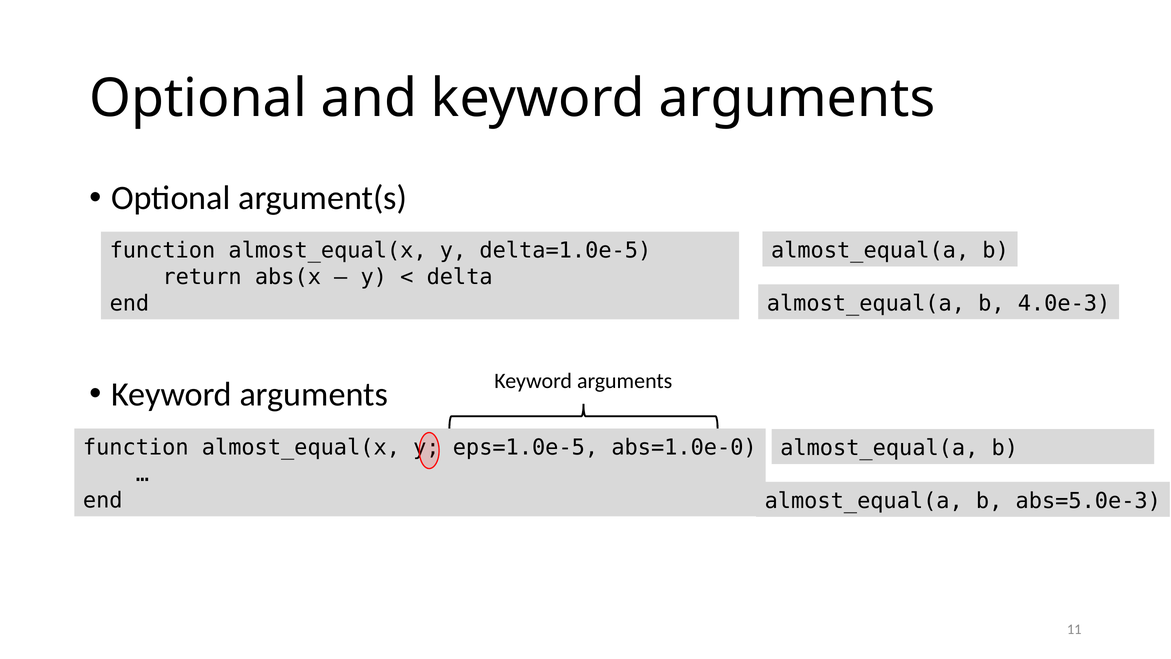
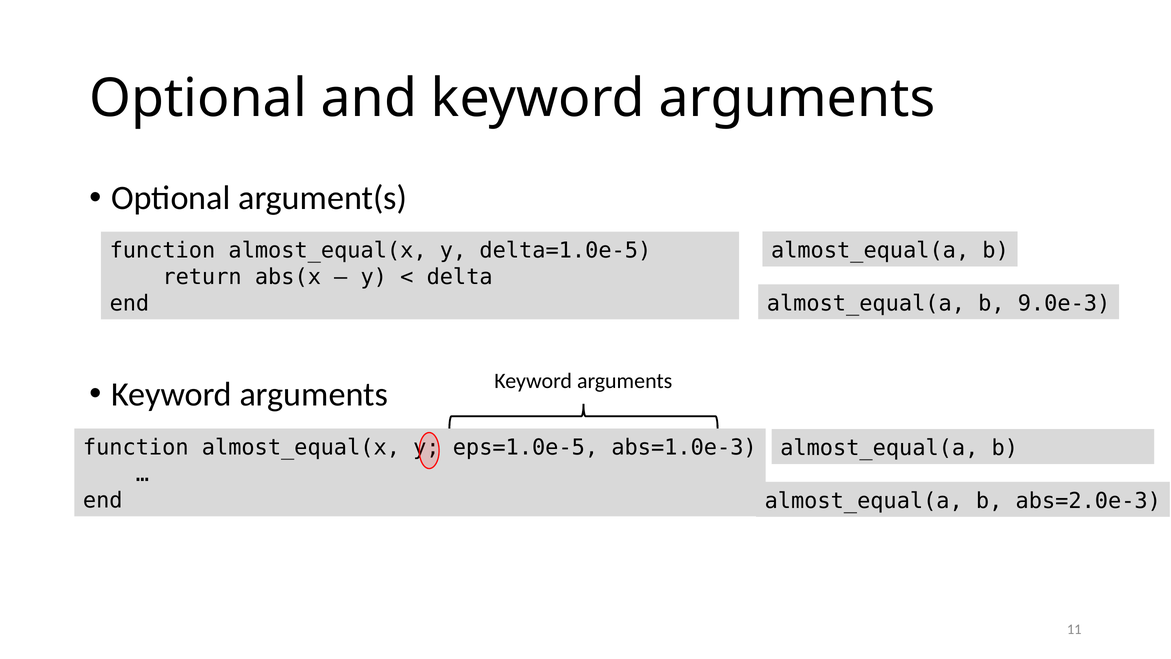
4.0e-3: 4.0e-3 -> 9.0e-3
abs=1.0e-0: abs=1.0e-0 -> abs=1.0e-3
abs=5.0e-3: abs=5.0e-3 -> abs=2.0e-3
